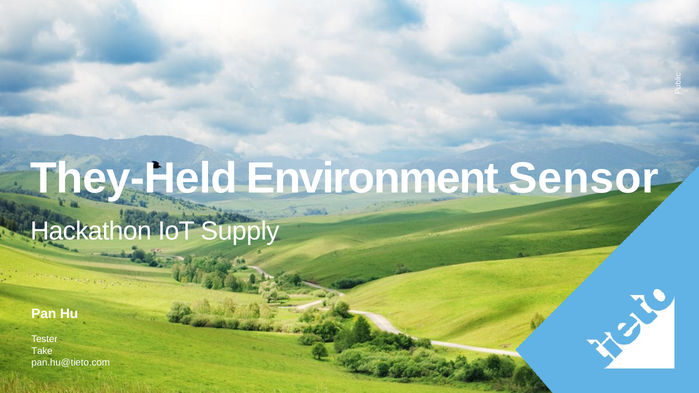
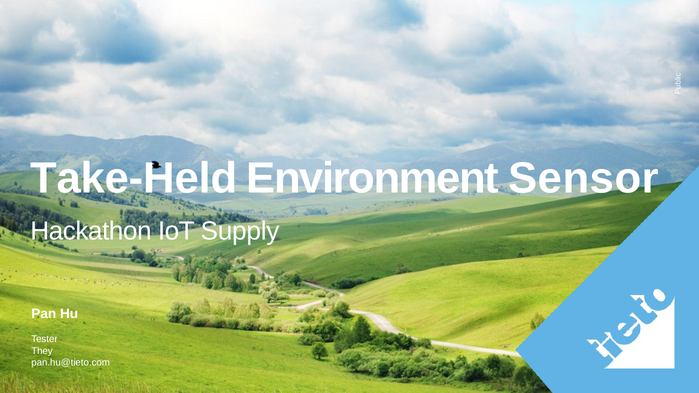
They-Held: They-Held -> Take-Held
Take: Take -> They
